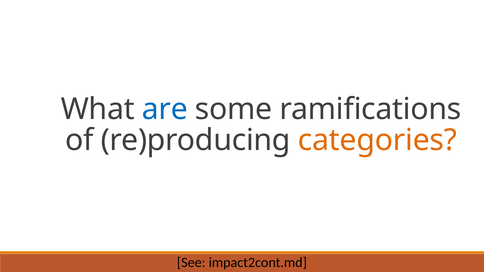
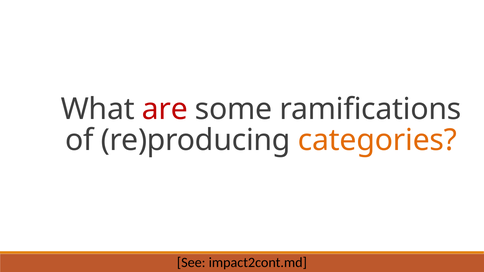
are colour: blue -> red
